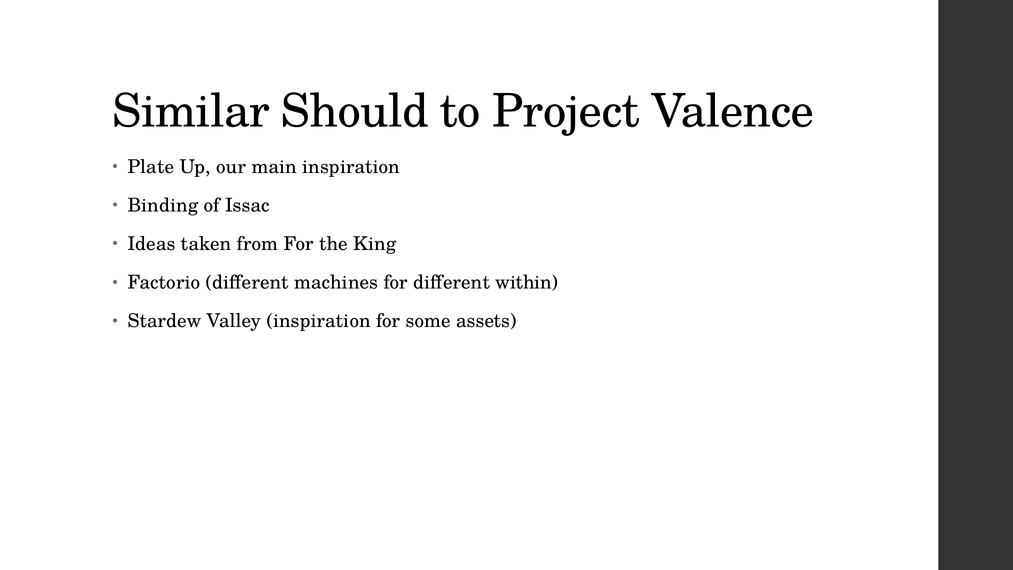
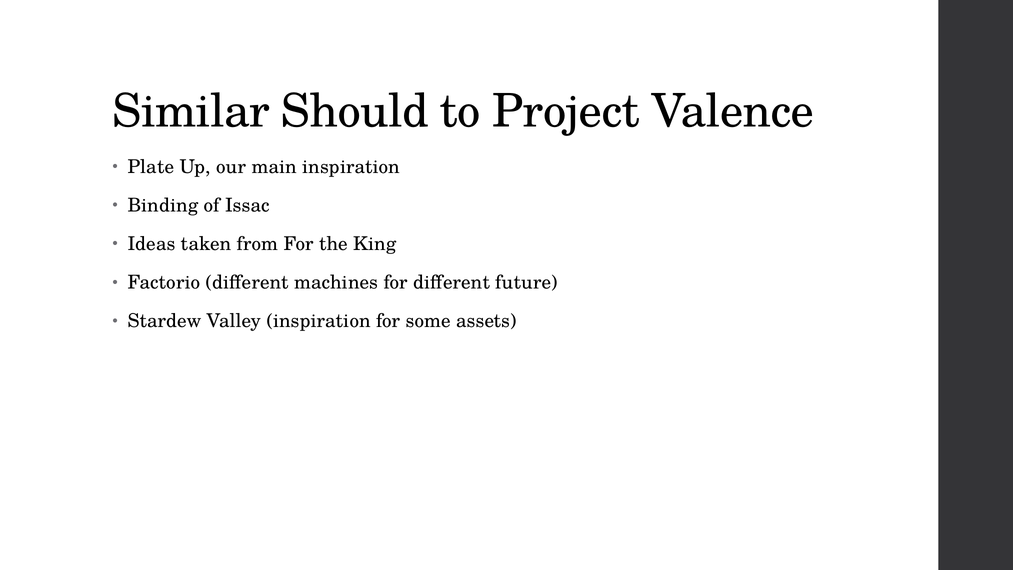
within: within -> future
